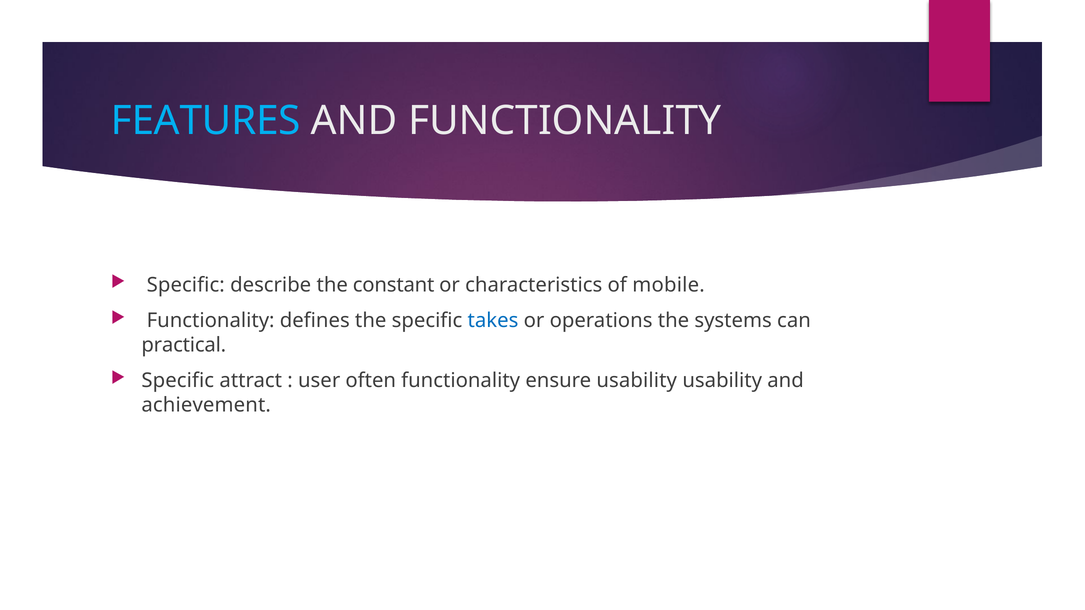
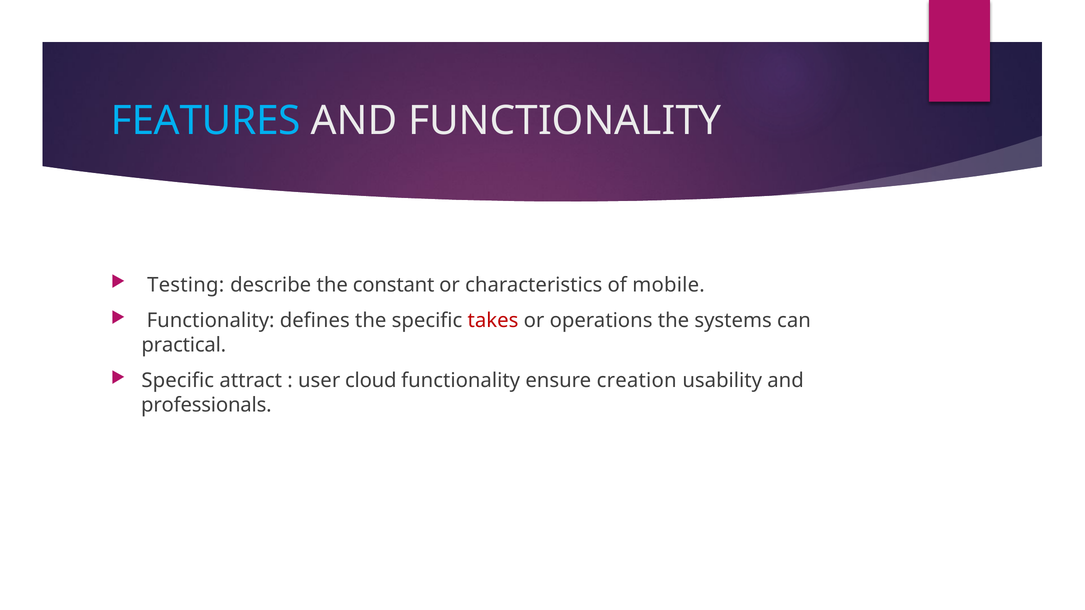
Specific at (186, 285): Specific -> Testing
takes colour: blue -> red
often: often -> cloud
ensure usability: usability -> creation
achievement: achievement -> professionals
